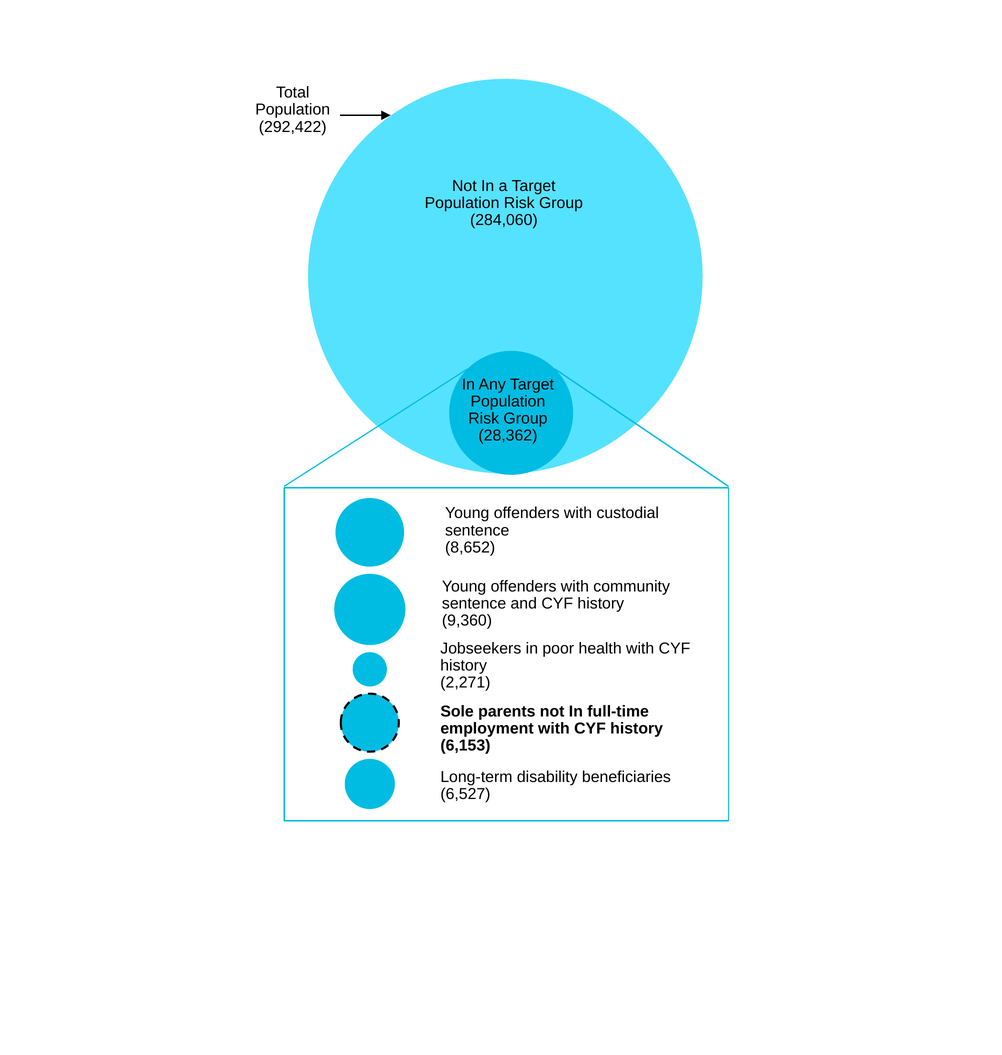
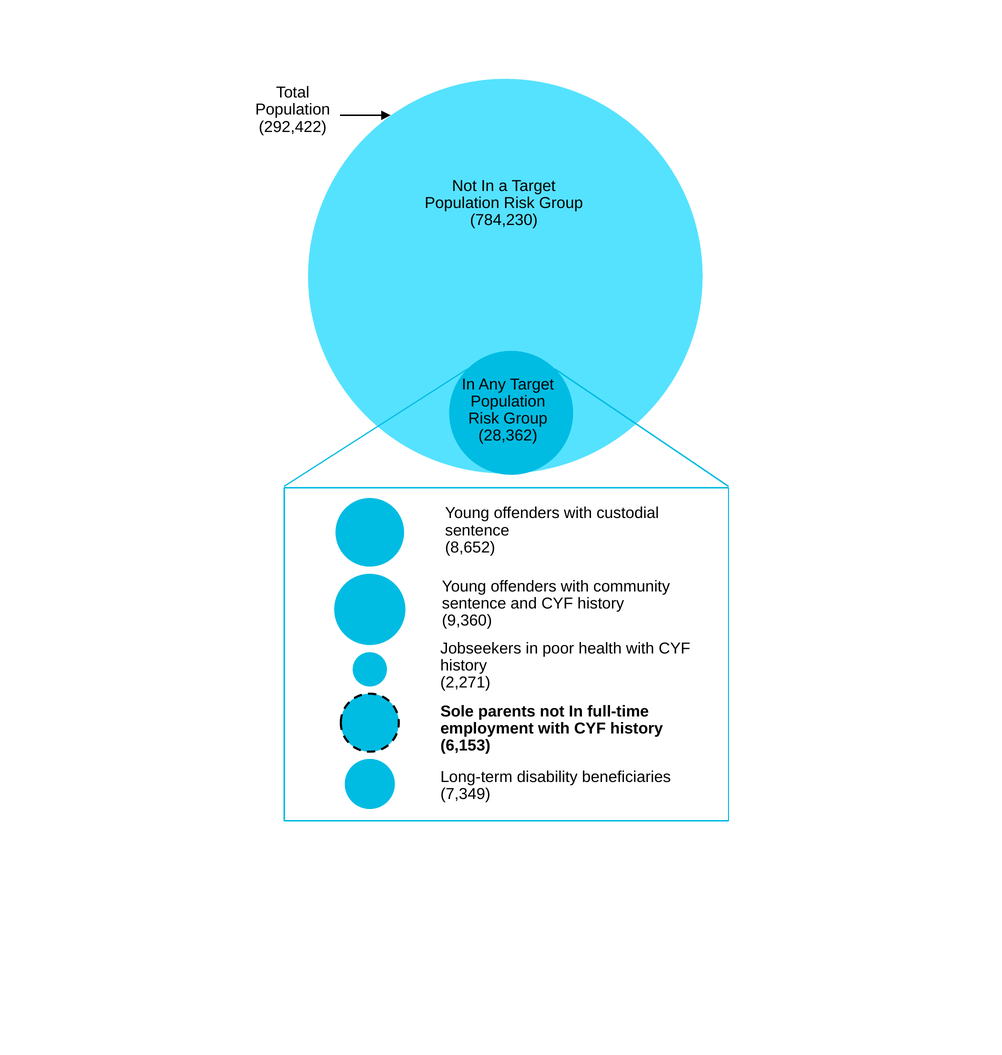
284,060: 284,060 -> 784,230
6,527: 6,527 -> 7,349
